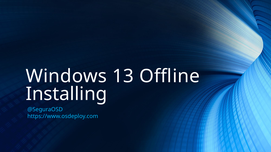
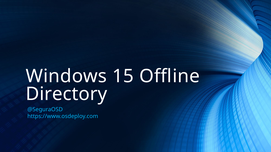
13: 13 -> 15
Installing: Installing -> Directory
